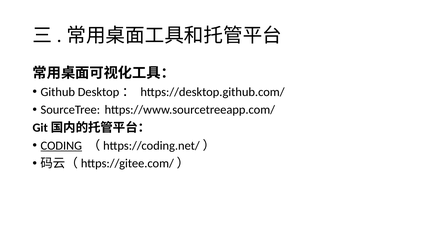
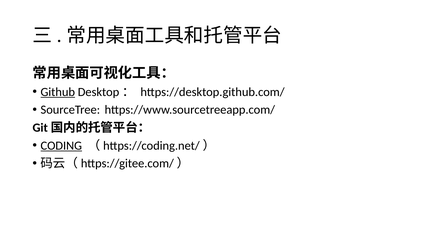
Github underline: none -> present
